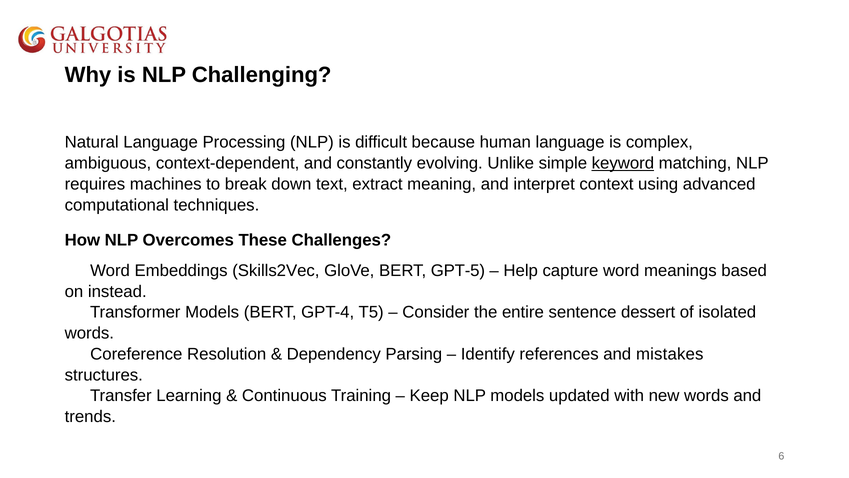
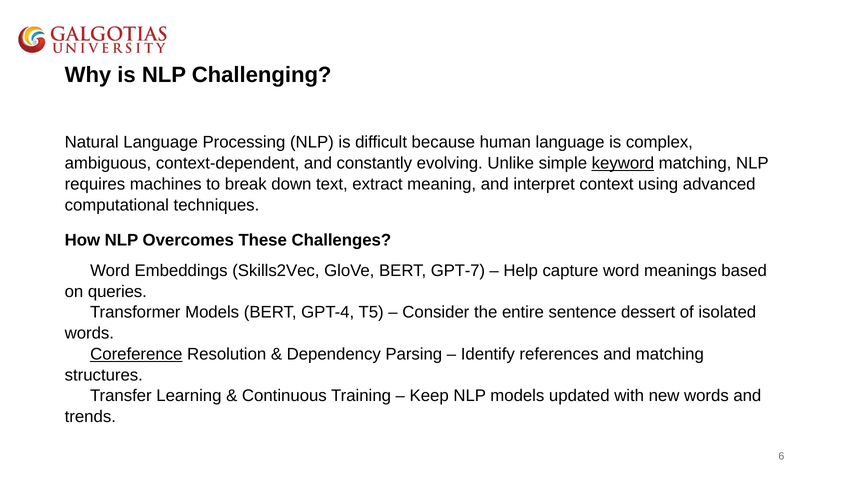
GPT-5: GPT-5 -> GPT-7
instead: instead -> queries
Coreference underline: none -> present
and mistakes: mistakes -> matching
